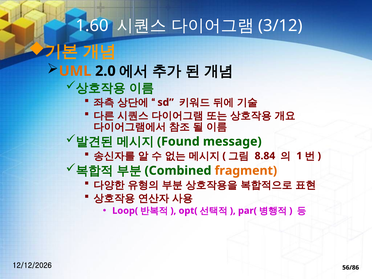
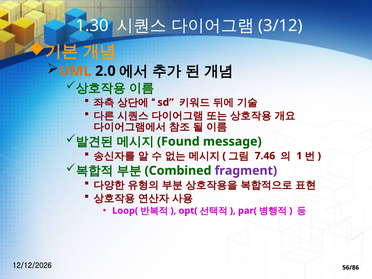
1.60: 1.60 -> 1.30
8.84: 8.84 -> 7.46
fragment colour: orange -> purple
